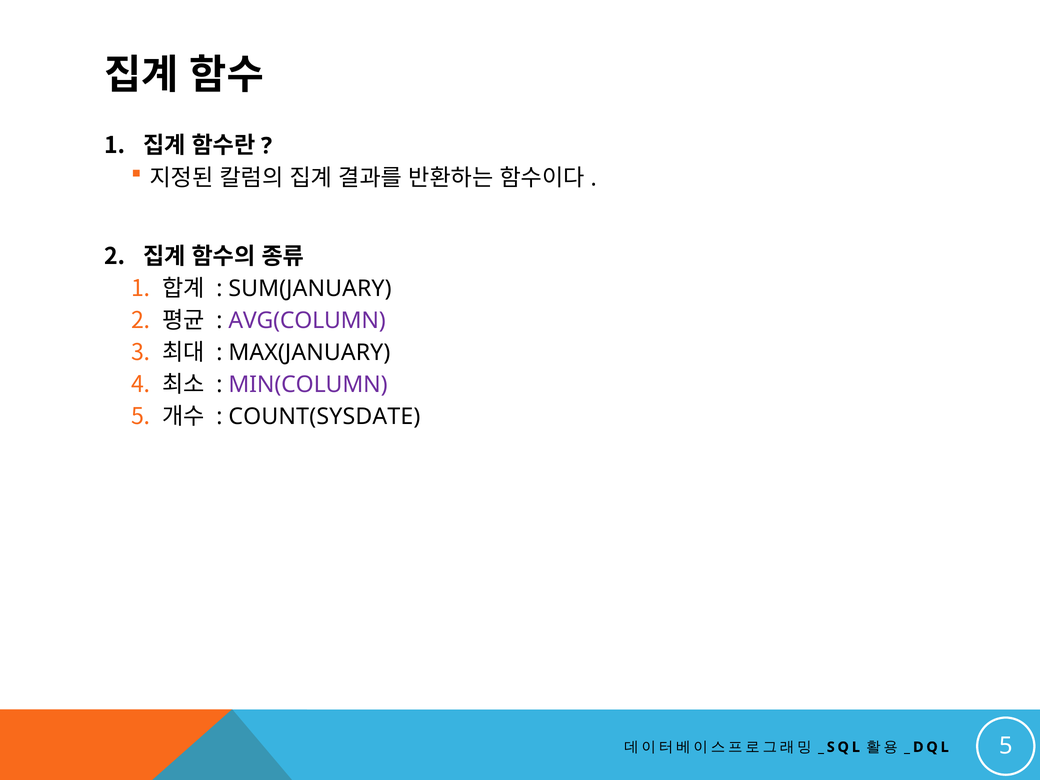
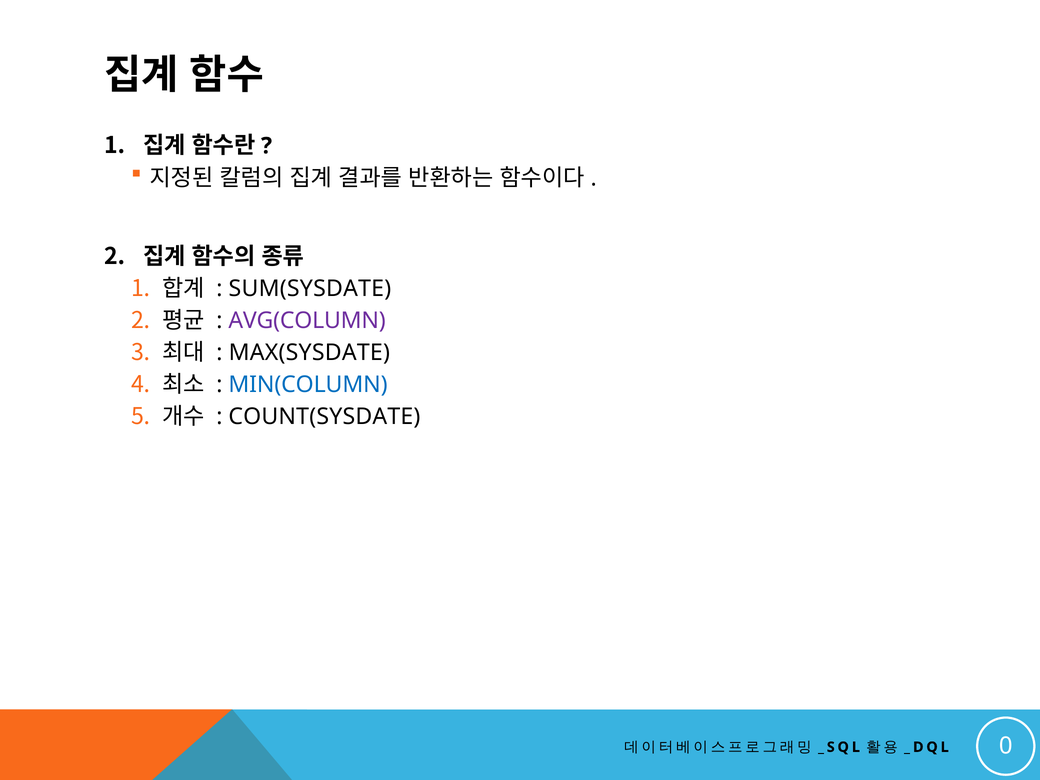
SUM(JANUARY: SUM(JANUARY -> SUM(SYSDATE
MAX(JANUARY: MAX(JANUARY -> MAX(SYSDATE
MIN(COLUMN colour: purple -> blue
5 at (1006, 746): 5 -> 0
